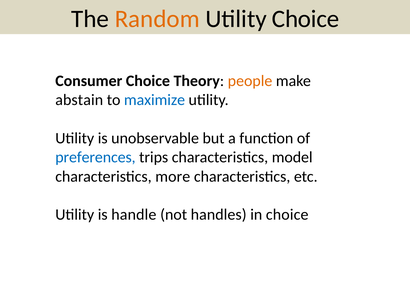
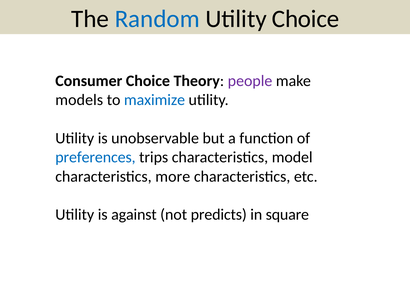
Random colour: orange -> blue
people colour: orange -> purple
abstain: abstain -> models
handle: handle -> against
handles: handles -> predicts
in choice: choice -> square
